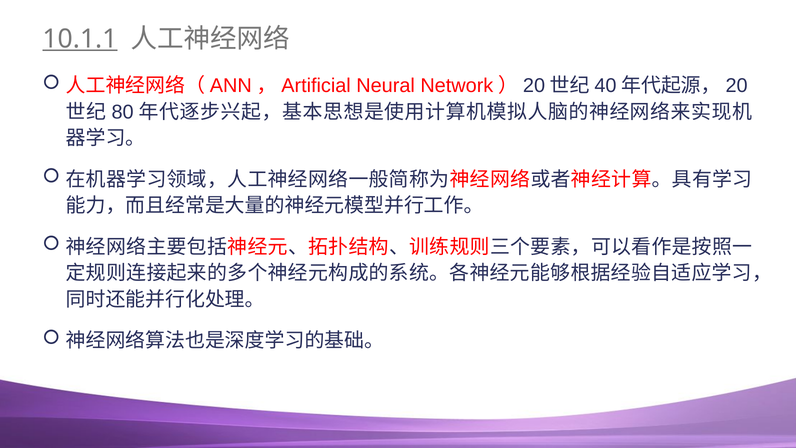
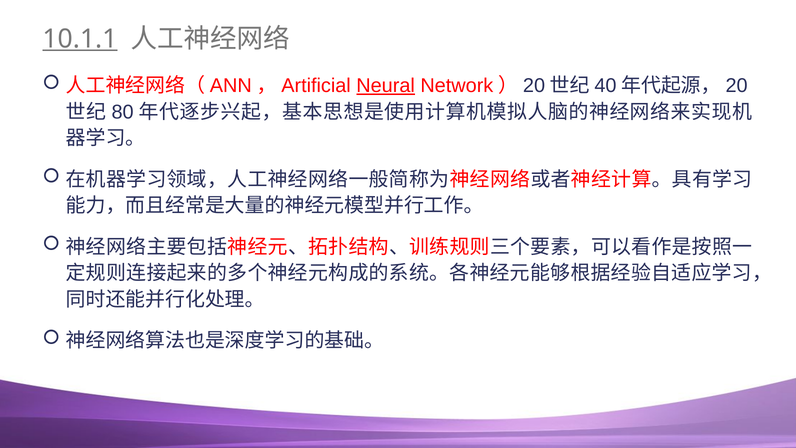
Neural underline: none -> present
